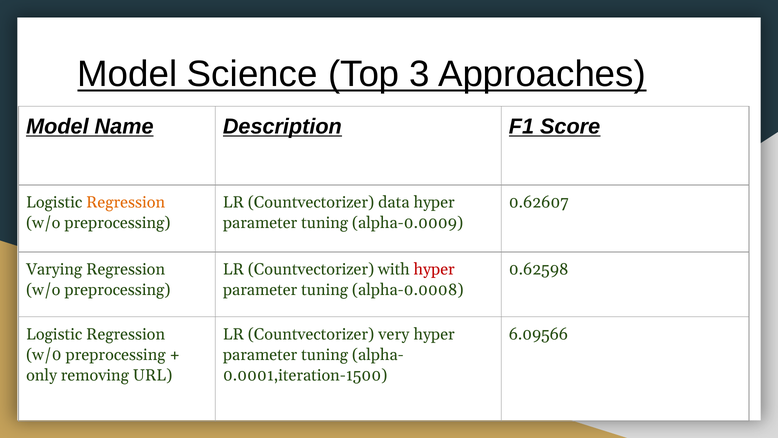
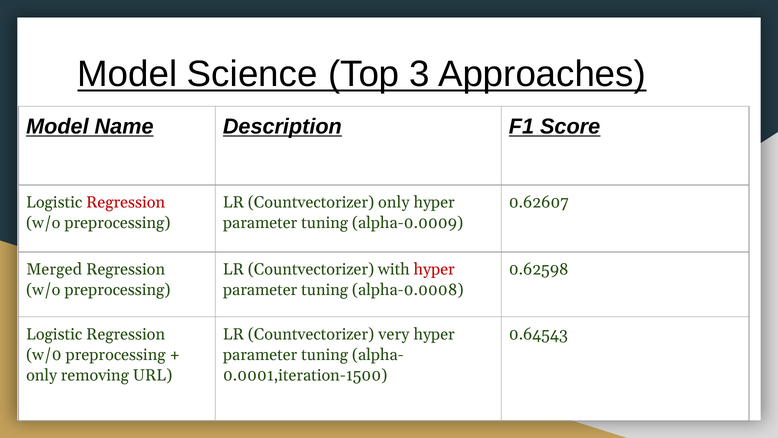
Regression at (126, 202) colour: orange -> red
Countvectorizer data: data -> only
Varying: Varying -> Merged
6.09566: 6.09566 -> 0.64543
